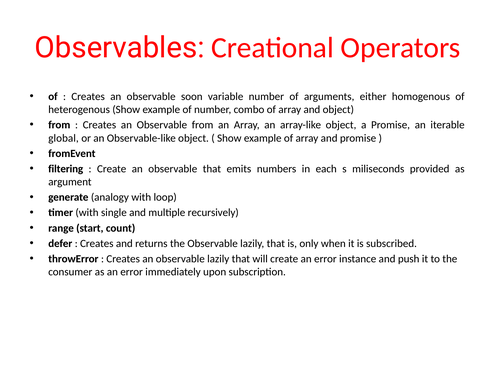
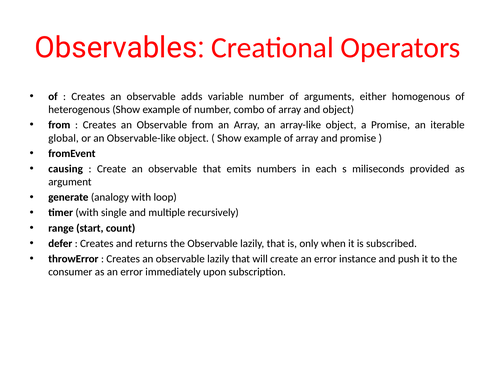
soon: soon -> adds
filtering: filtering -> causing
